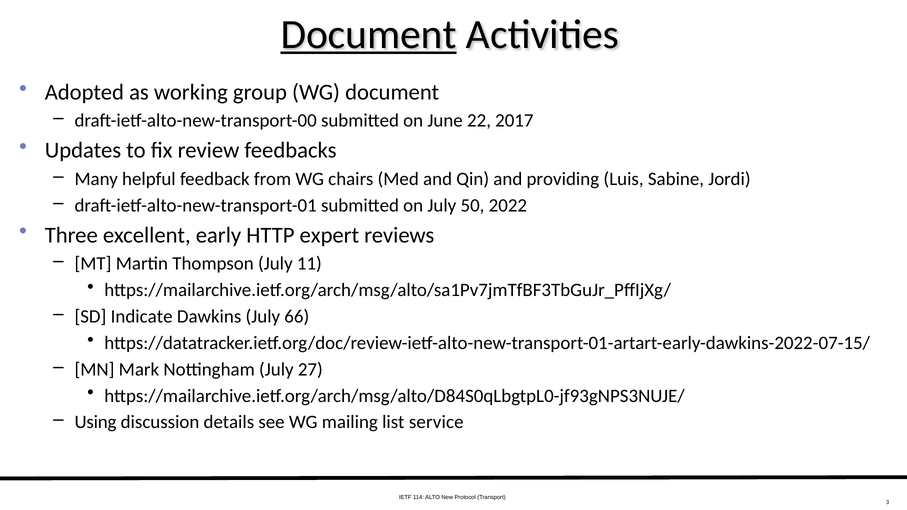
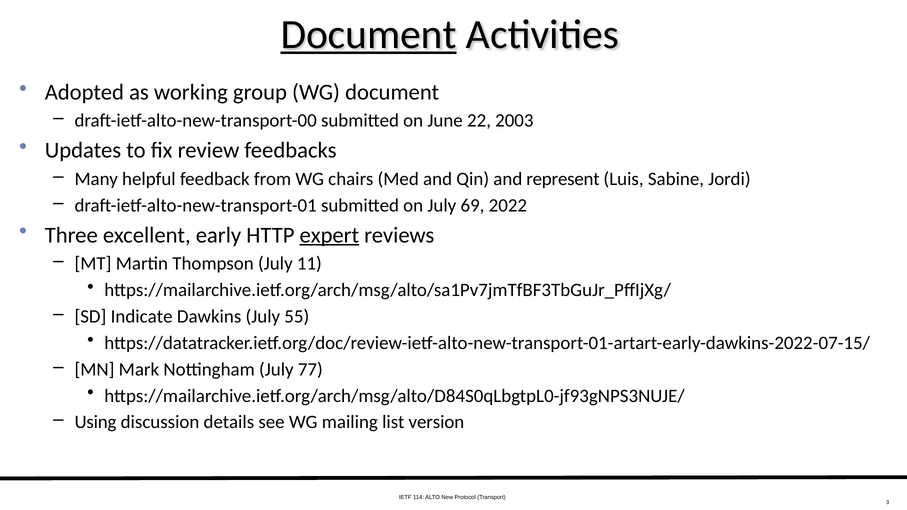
2017: 2017 -> 2003
providing: providing -> represent
50: 50 -> 69
expert underline: none -> present
66: 66 -> 55
27: 27 -> 77
service: service -> version
